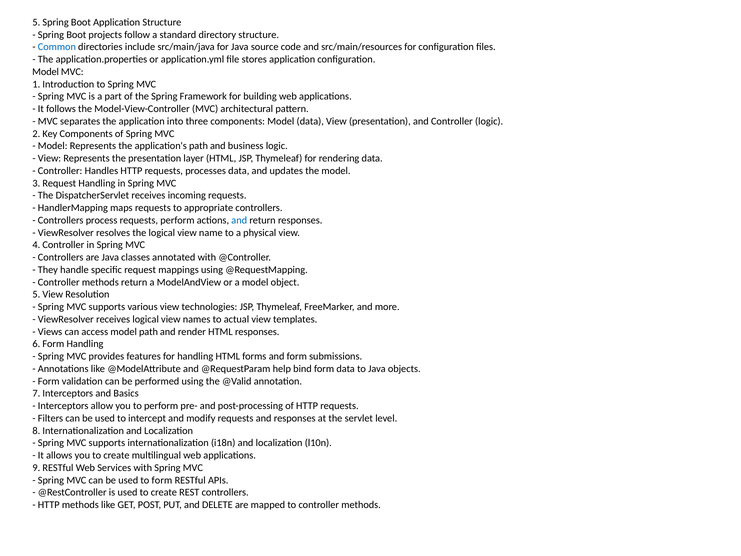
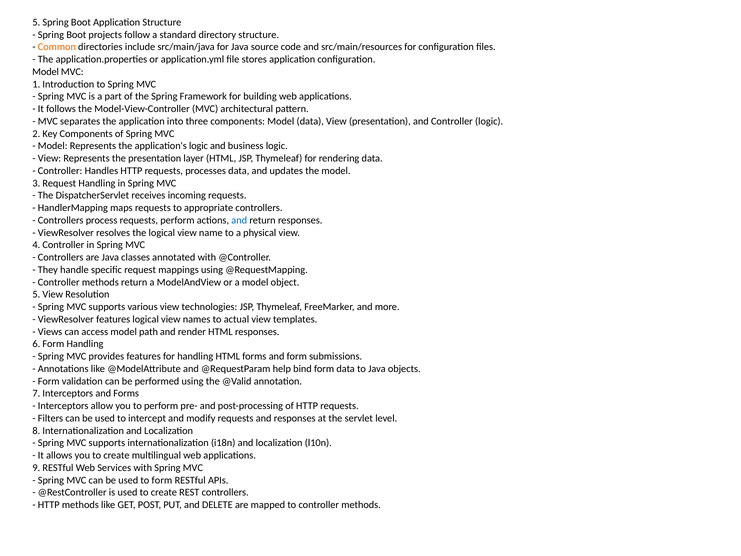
Common colour: blue -> orange
application's path: path -> logic
ViewResolver receives: receives -> features
and Basics: Basics -> Forms
